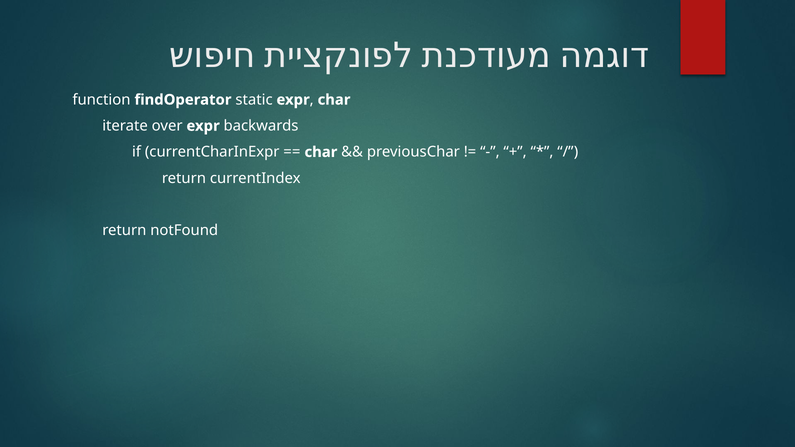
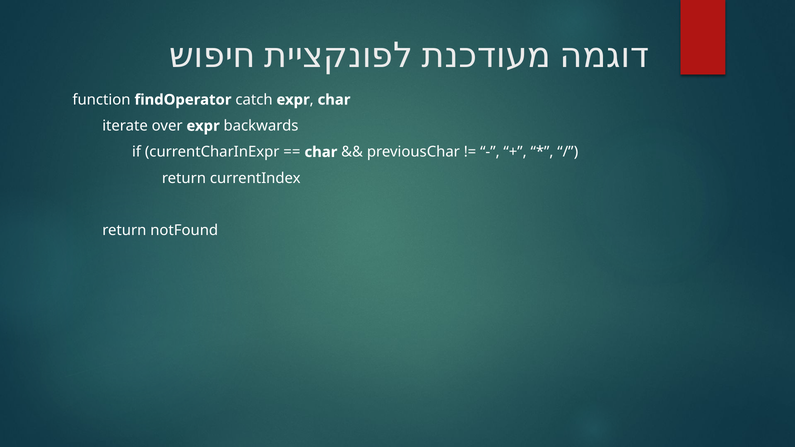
static: static -> catch
